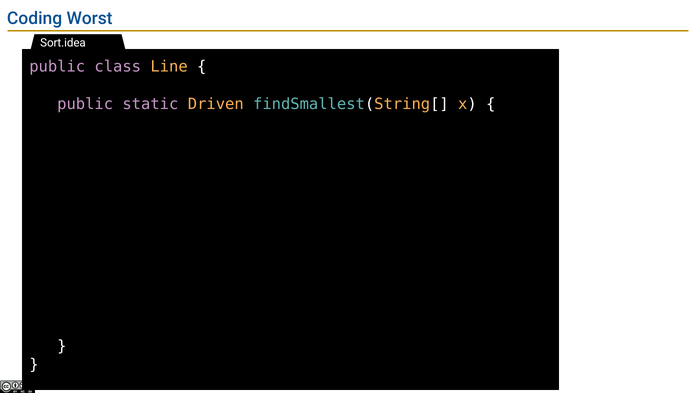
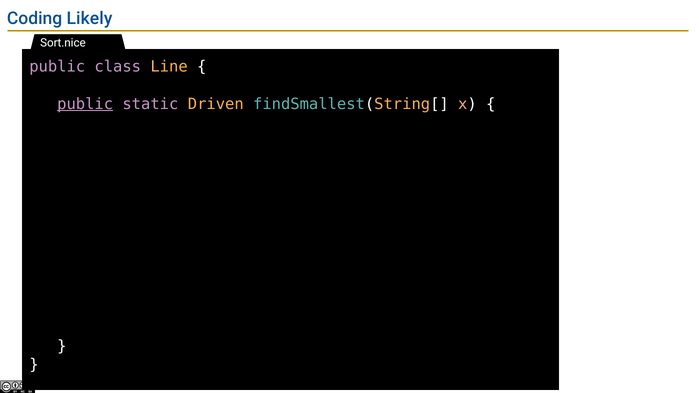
Worst: Worst -> Likely
Sort.idea: Sort.idea -> Sort.nice
public at (85, 104) underline: none -> present
